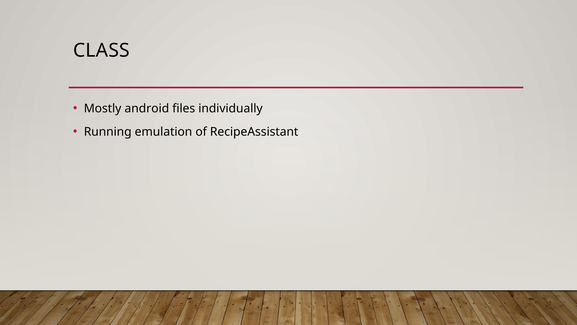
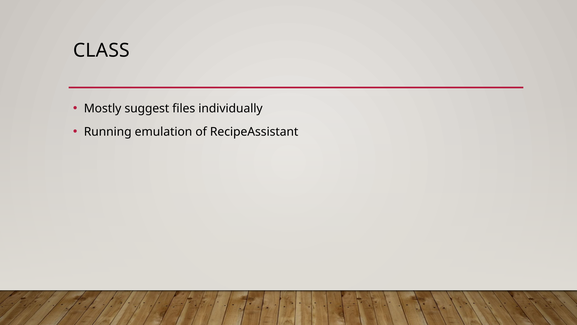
android: android -> suggest
